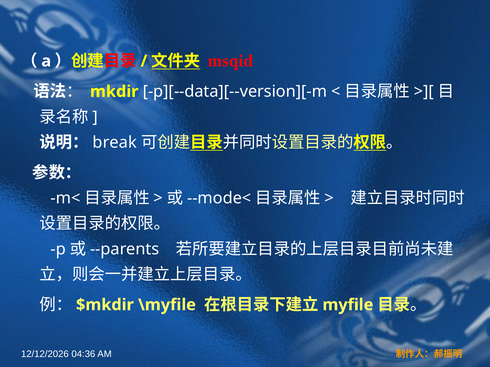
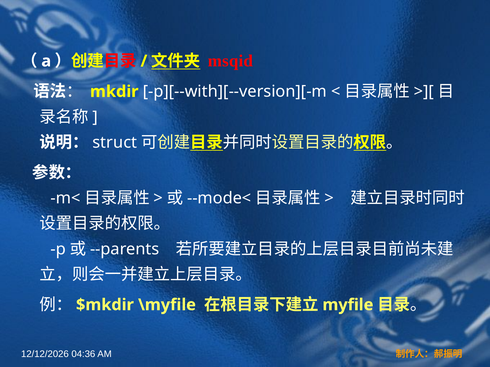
p][--data][--version][-m: p][--data][--version][-m -> p][--with][--version][-m
break: break -> struct
